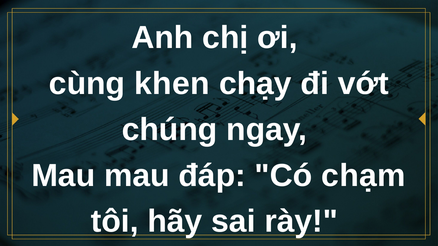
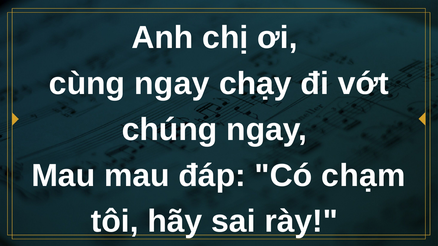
cùng khen: khen -> ngay
